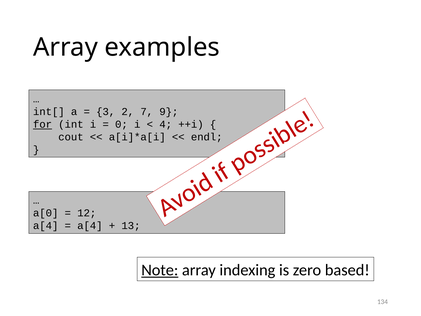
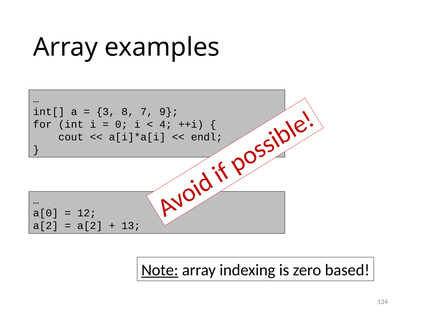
2: 2 -> 8
for underline: present -> none
a[4 at (46, 226): a[4 -> a[2
a[4 at (90, 226): a[4 -> a[2
